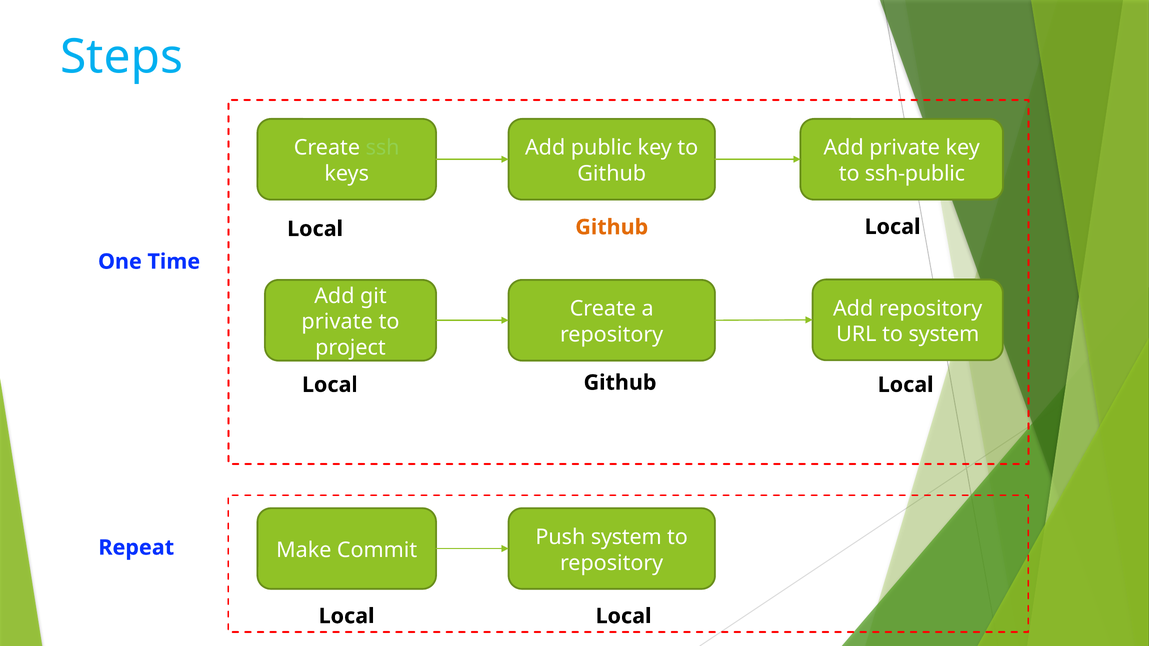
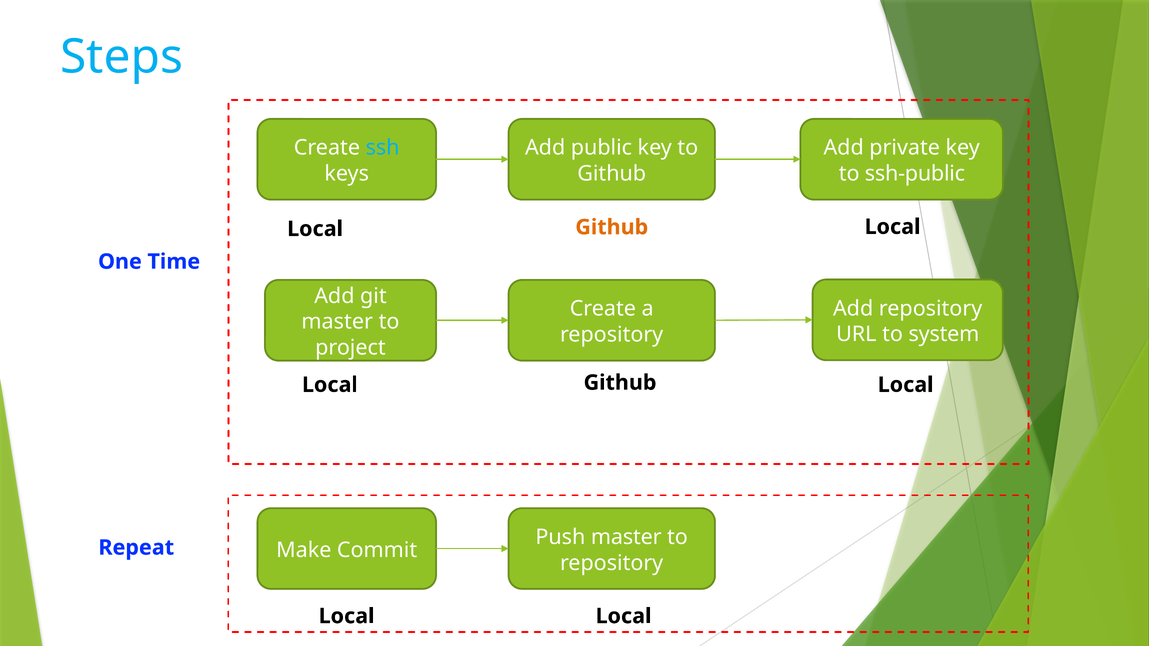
ssh colour: light green -> light blue
private at (337, 322): private -> master
Push system: system -> master
